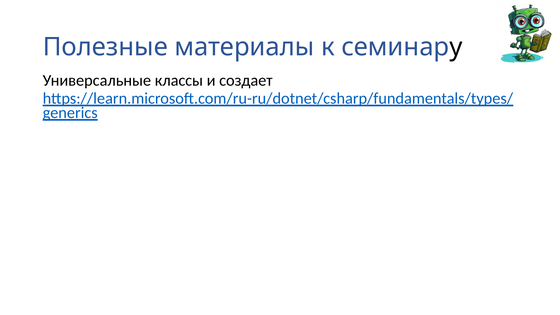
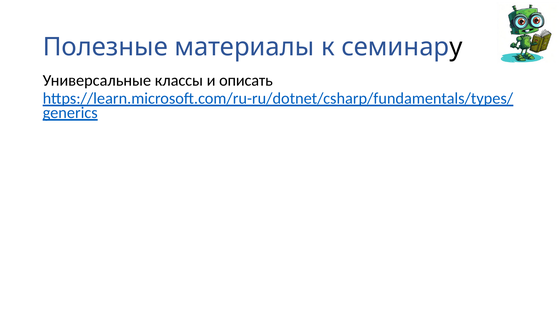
создает: создает -> описать
